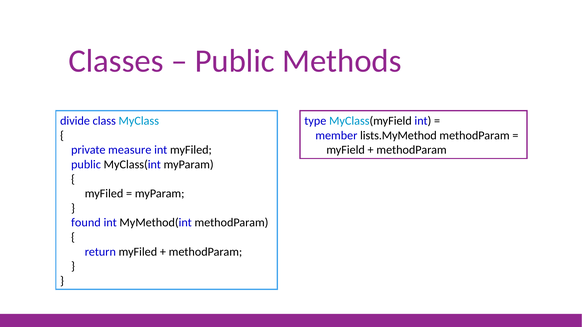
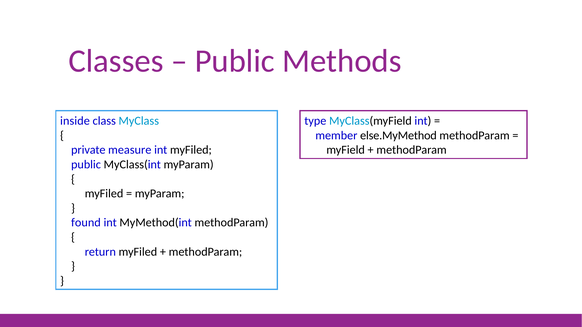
divide: divide -> inside
lists.MyMethod: lists.MyMethod -> else.MyMethod
